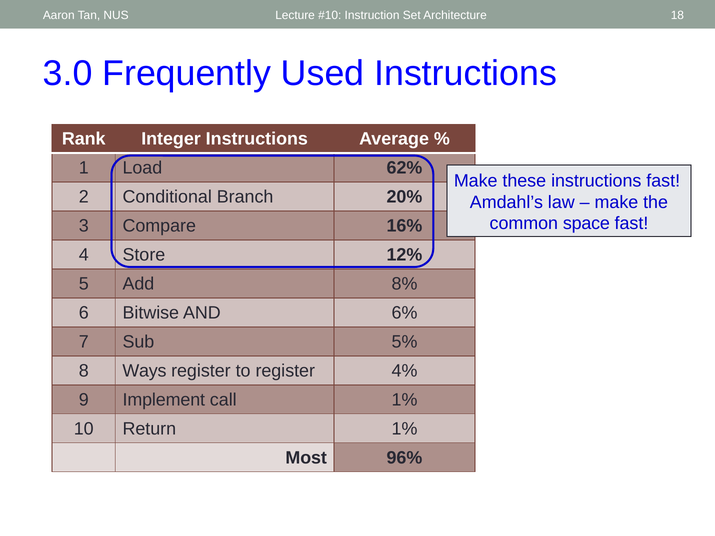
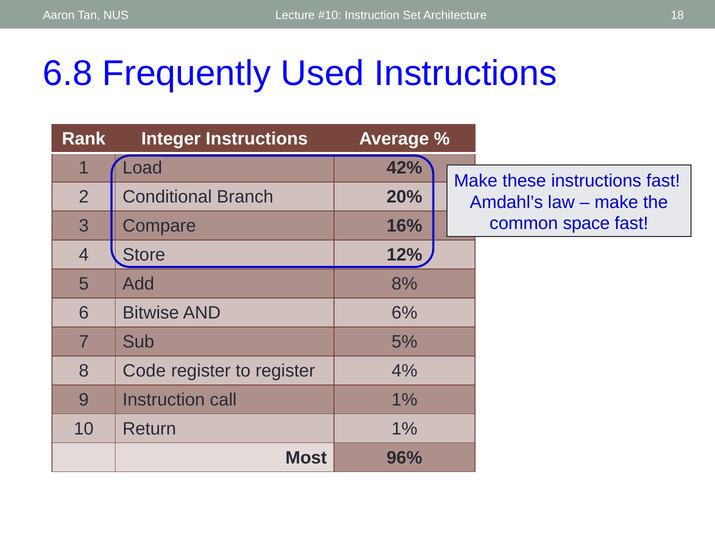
3.0: 3.0 -> 6.8
62%: 62% -> 42%
Ways: Ways -> Code
9 Implement: Implement -> Instruction
